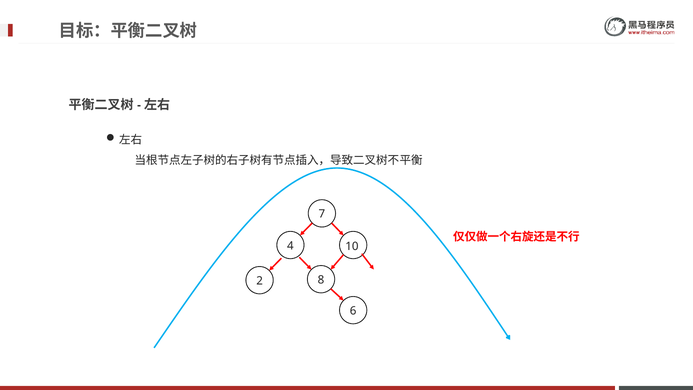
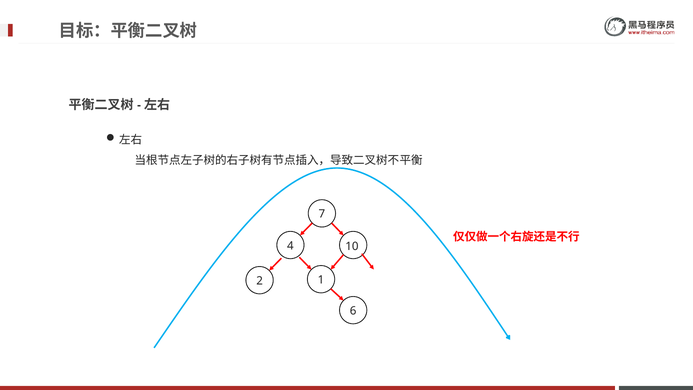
8: 8 -> 1
